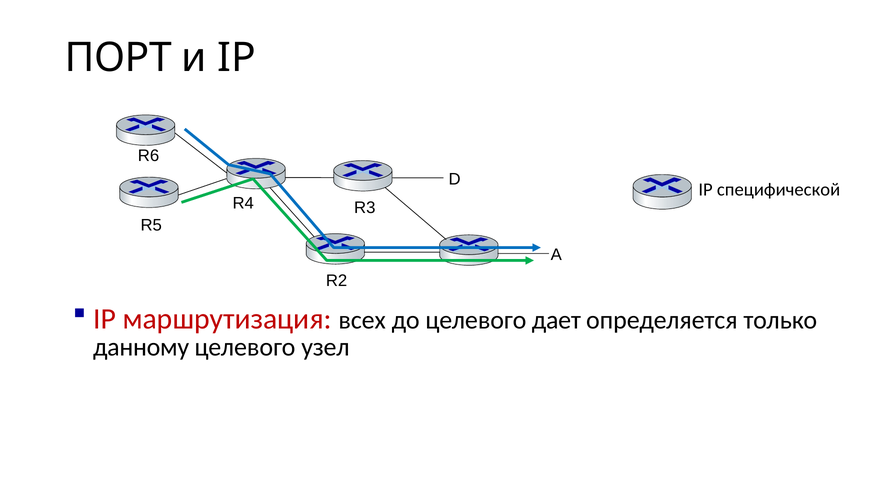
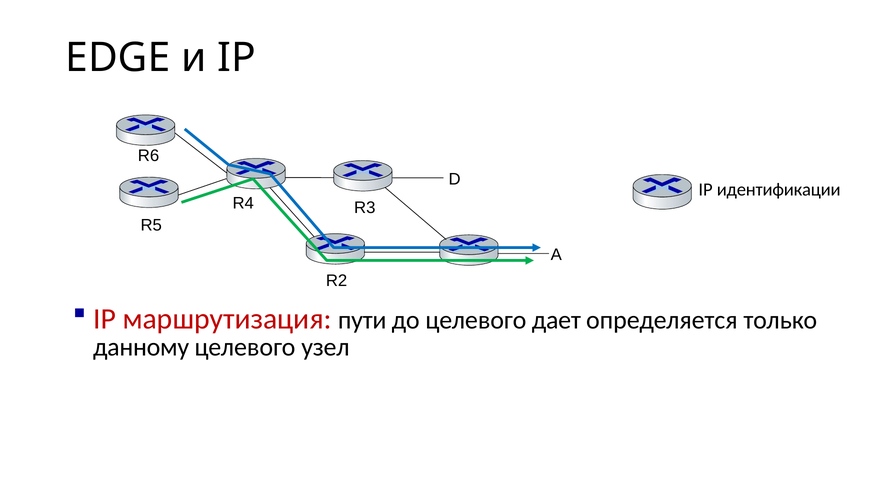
ПОРТ: ПОРТ -> EDGE
специфической: специфической -> идентификации
всех: всех -> пути
